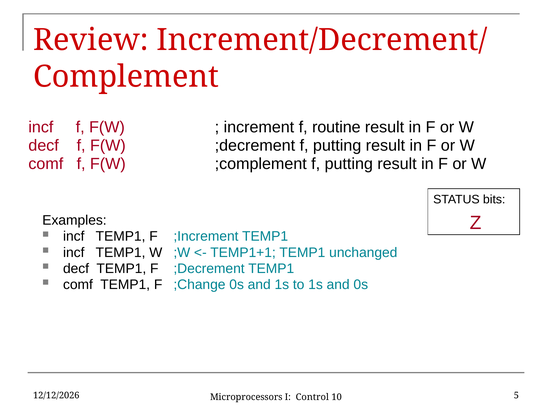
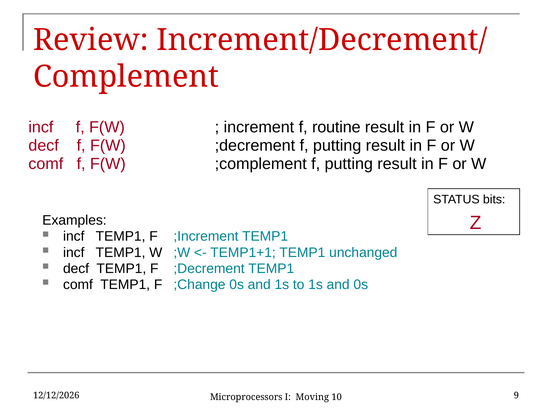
Control: Control -> Moving
5: 5 -> 9
